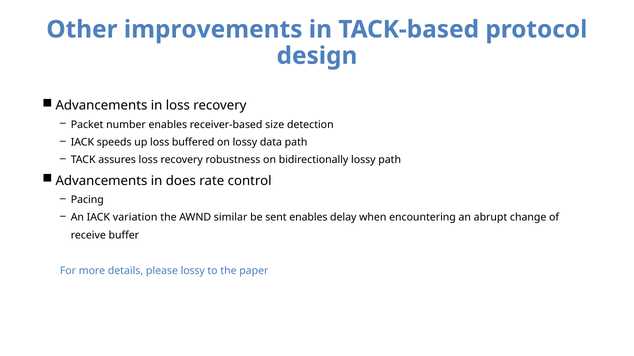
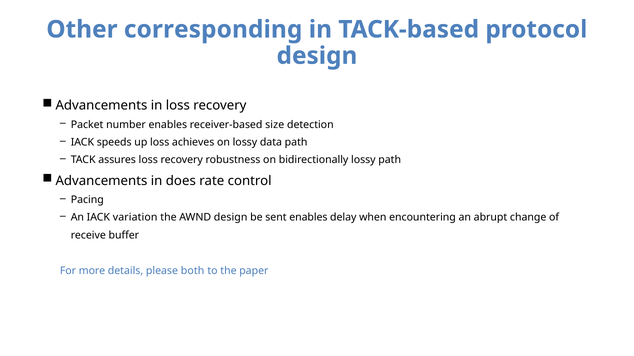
improvements: improvements -> corresponding
buffered: buffered -> achieves
AWND similar: similar -> design
please lossy: lossy -> both
